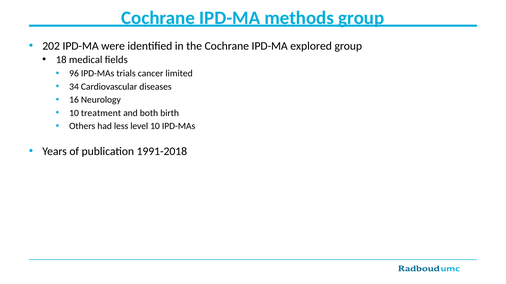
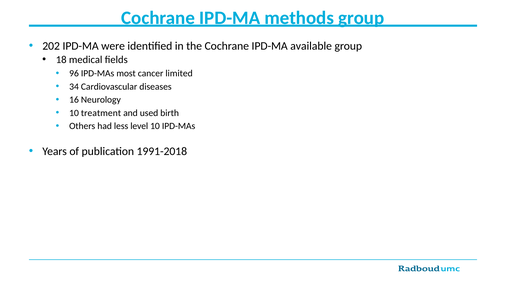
explored: explored -> available
trials: trials -> most
both: both -> used
